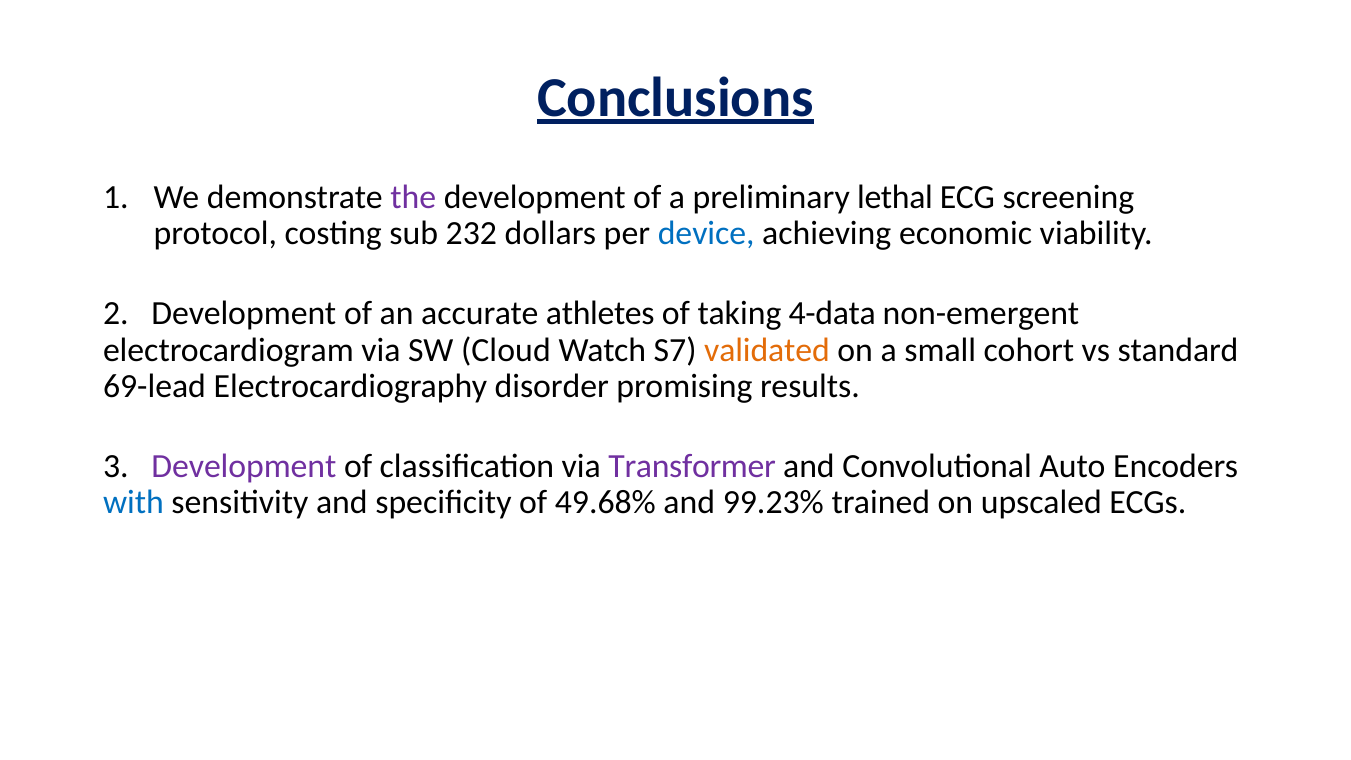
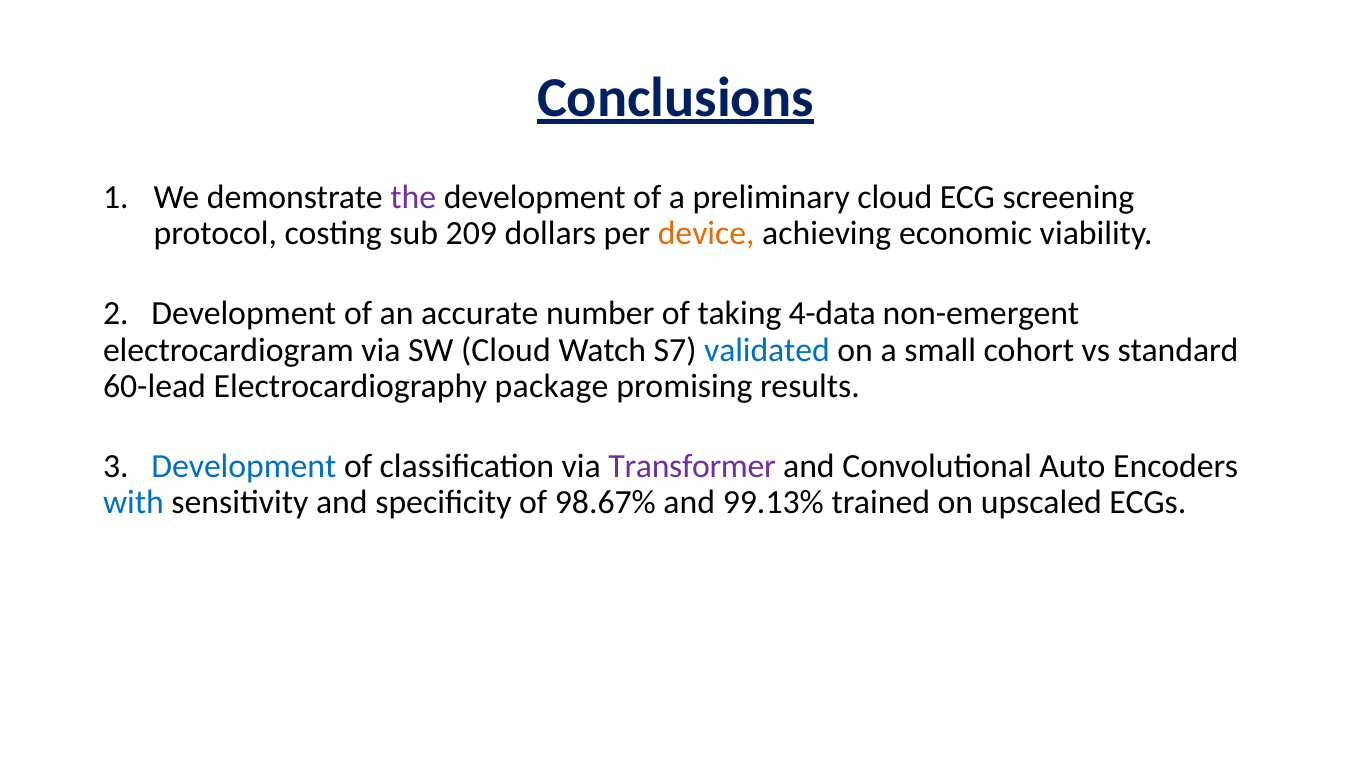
preliminary lethal: lethal -> cloud
232: 232 -> 209
device colour: blue -> orange
athletes: athletes -> number
validated colour: orange -> blue
69-lead: 69-lead -> 60-lead
disorder: disorder -> package
Development at (244, 466) colour: purple -> blue
49.68%: 49.68% -> 98.67%
99.23%: 99.23% -> 99.13%
